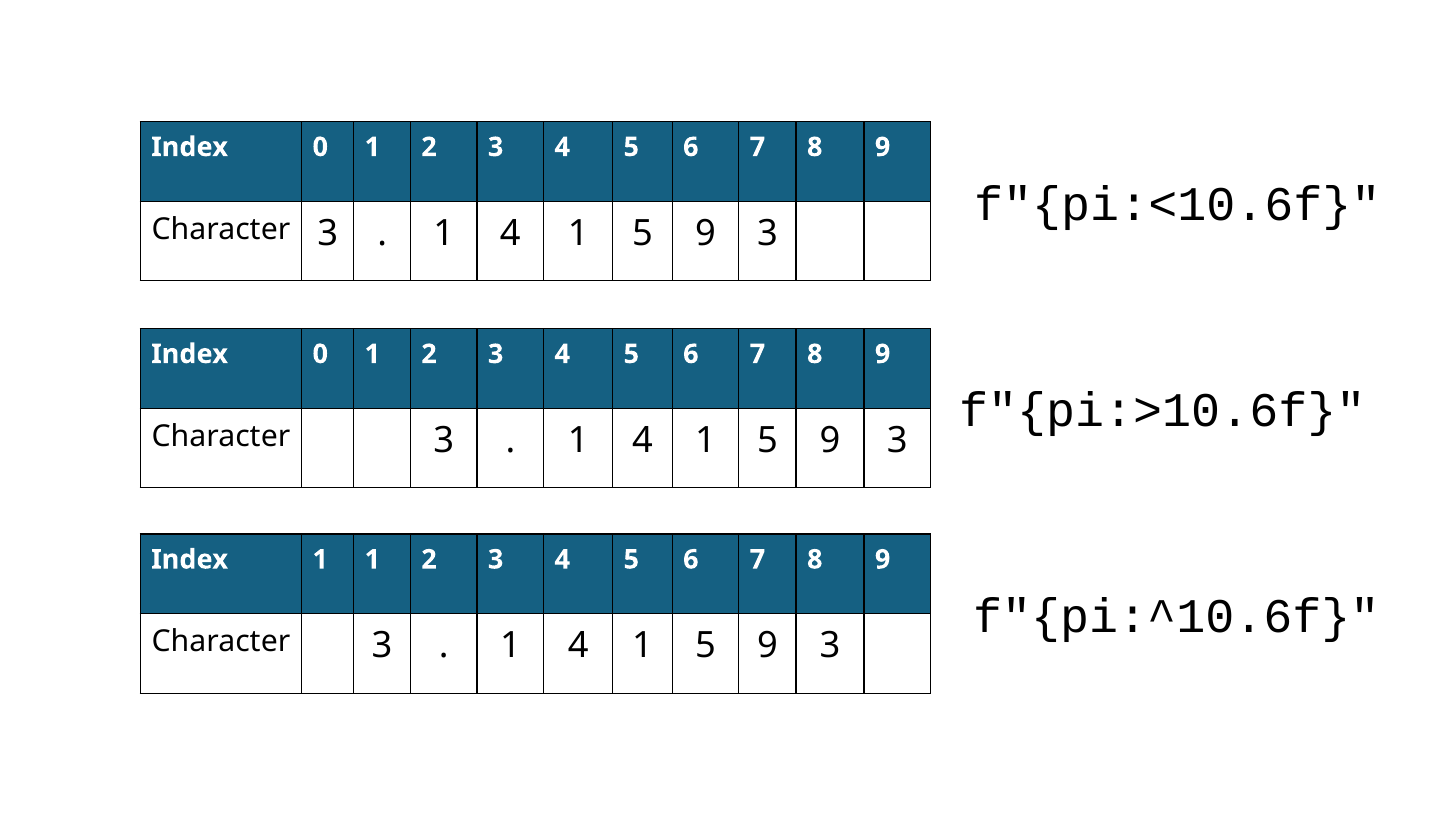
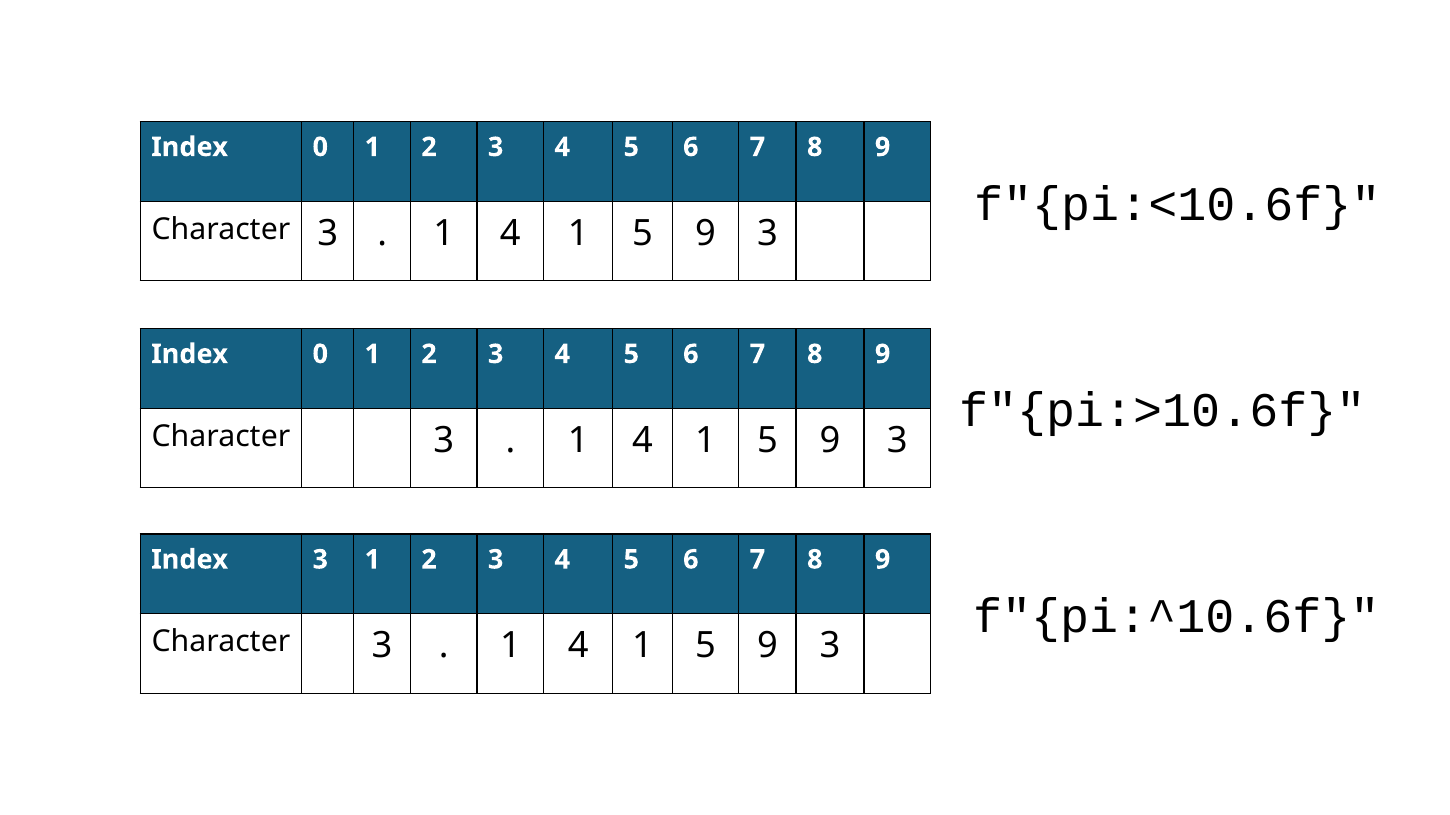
Index 1: 1 -> 3
